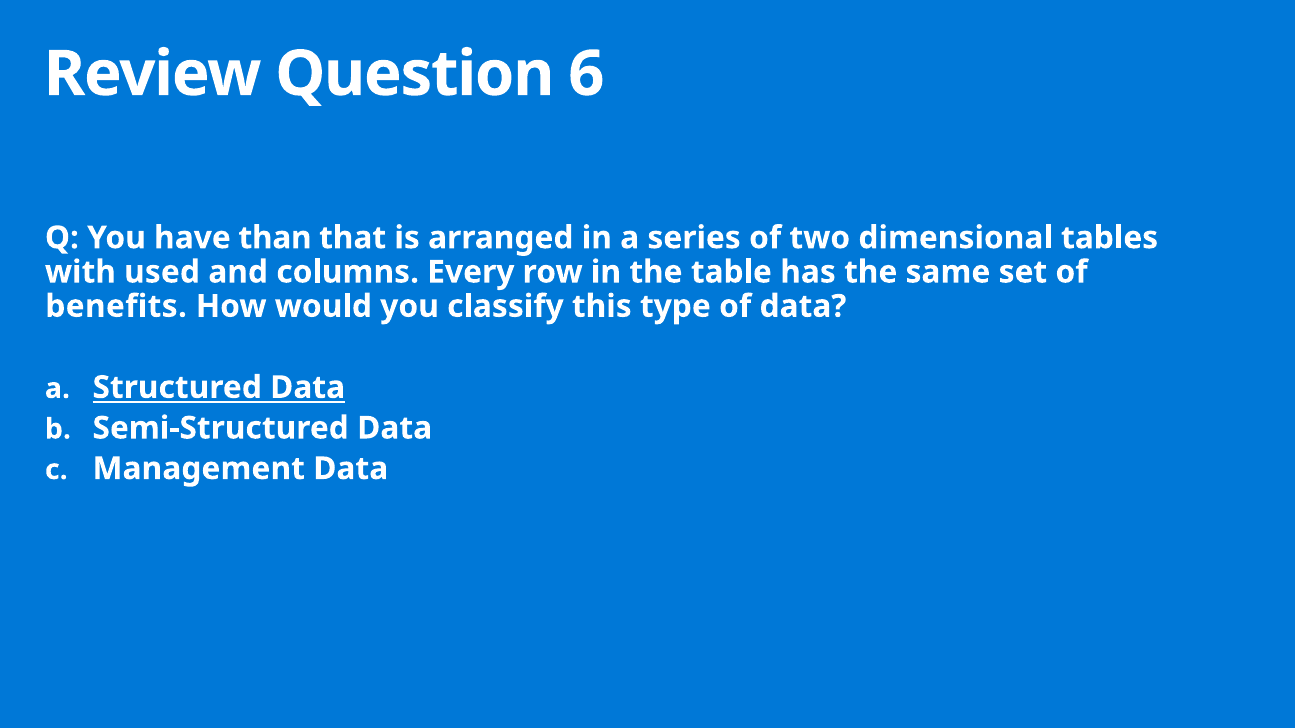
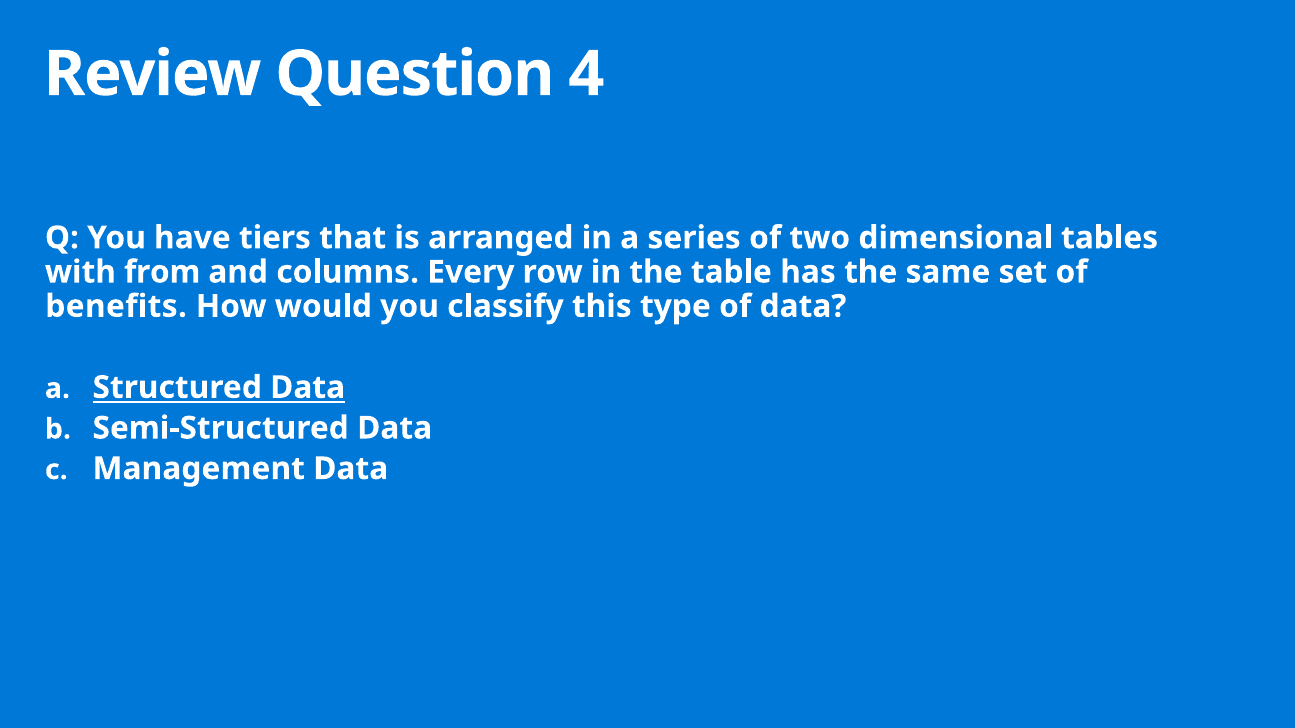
6: 6 -> 4
than: than -> tiers
used: used -> from
